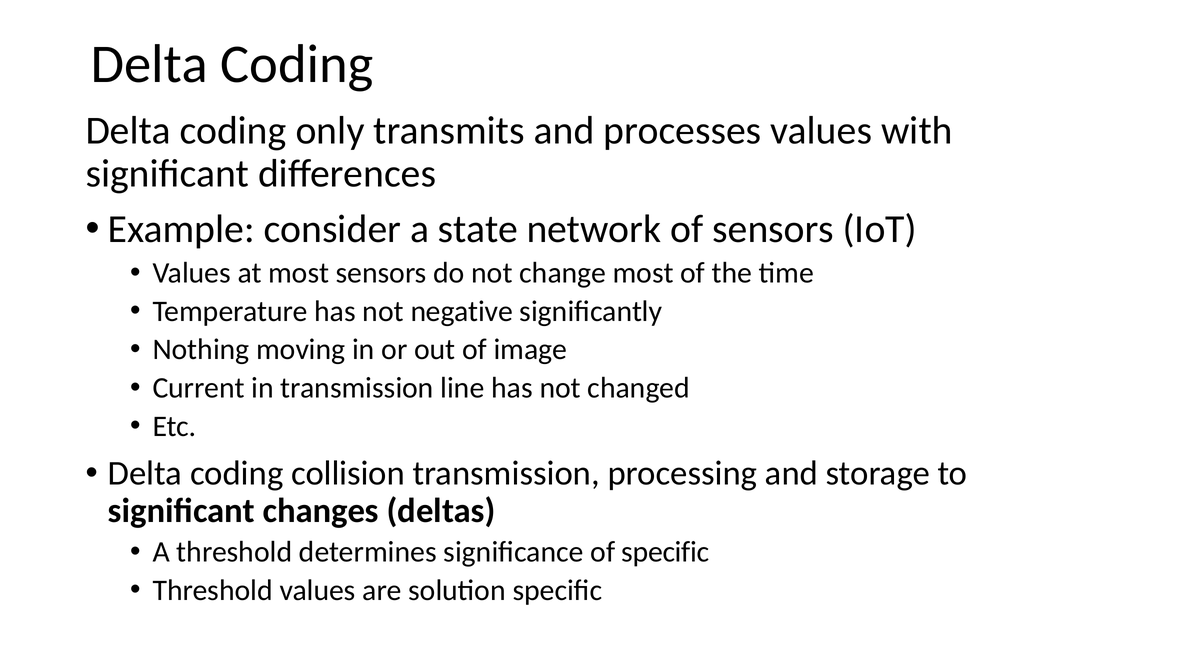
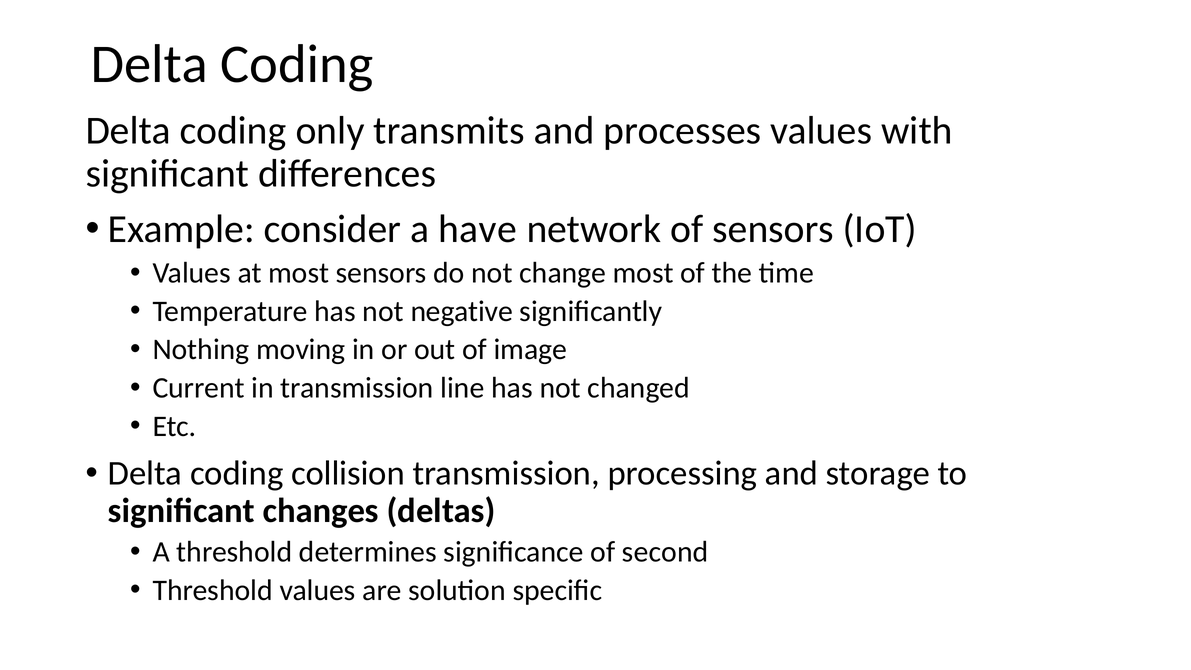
state: state -> have
of specific: specific -> second
